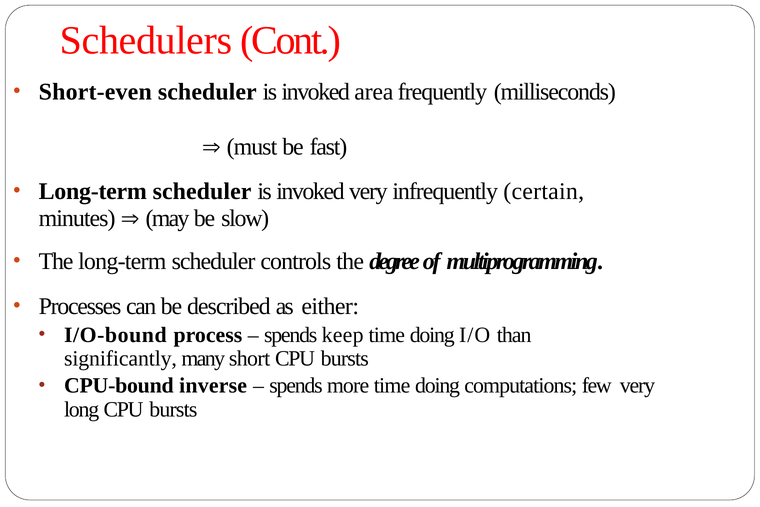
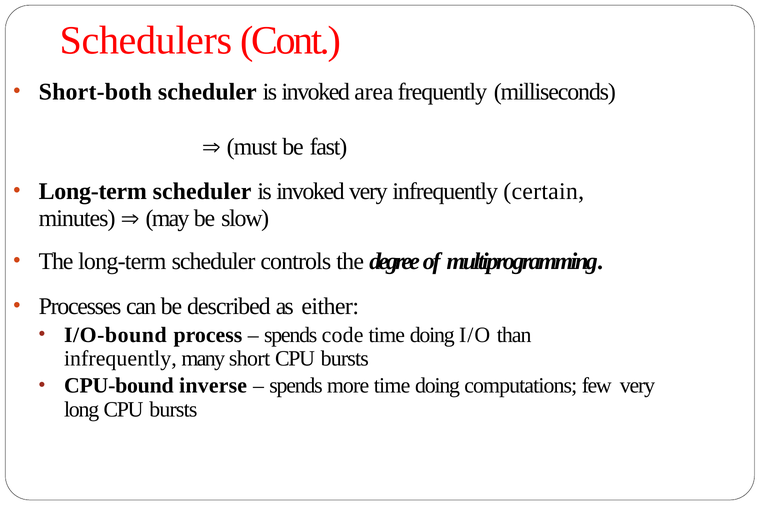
Short-even: Short-even -> Short-both
keep: keep -> code
significantly at (120, 358): significantly -> infrequently
